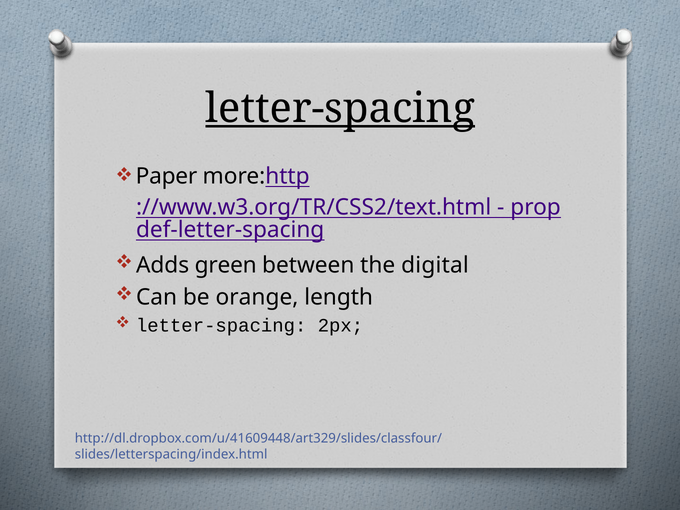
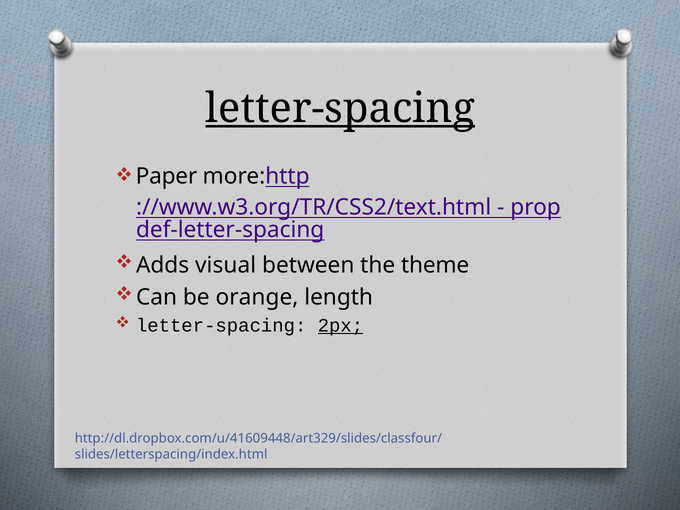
green: green -> visual
digital: digital -> theme
2px underline: none -> present
